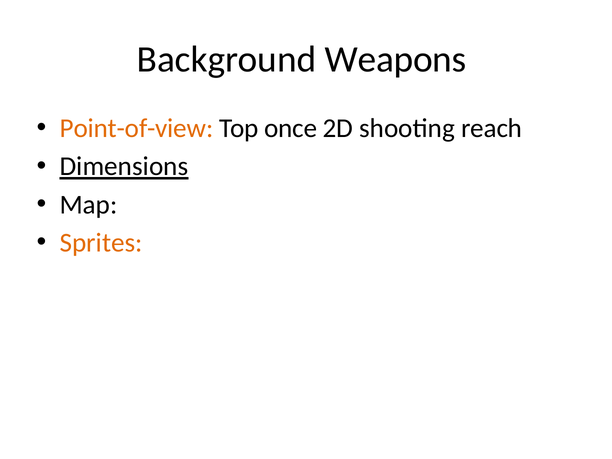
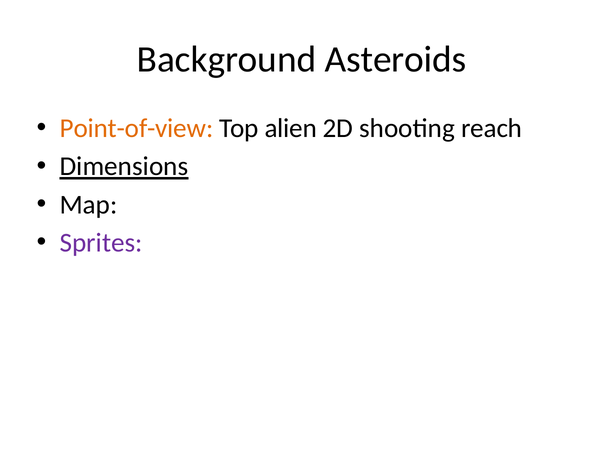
Weapons: Weapons -> Asteroids
once: once -> alien
Sprites colour: orange -> purple
